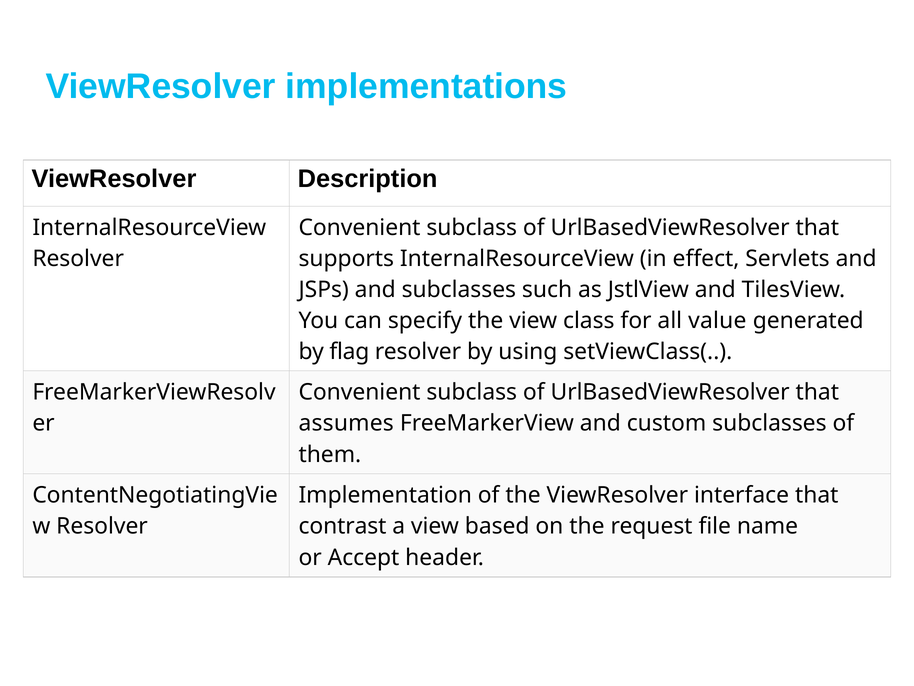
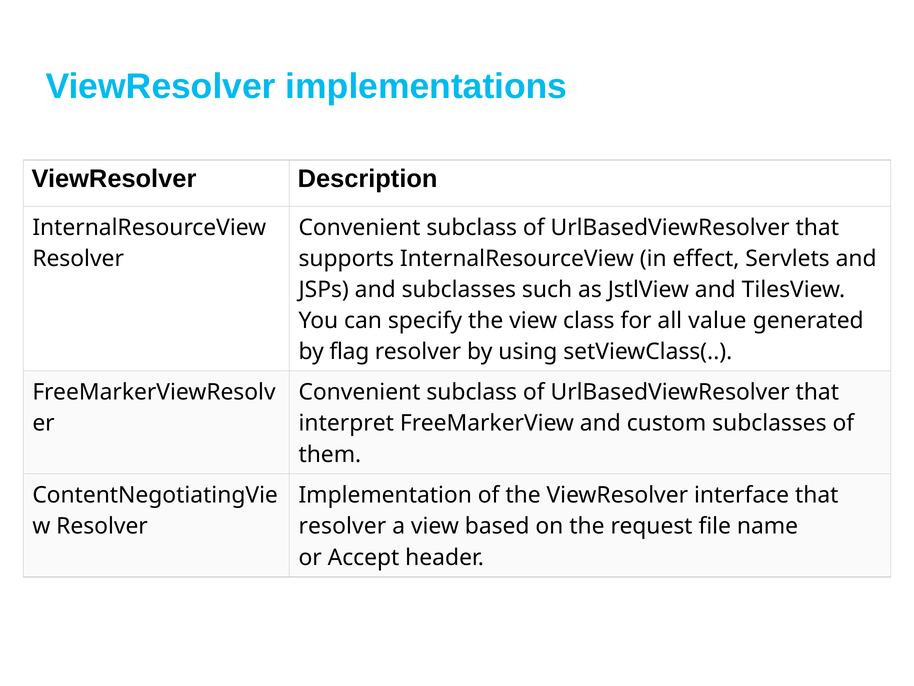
assumes: assumes -> interpret
contrast at (342, 526): contrast -> resolver
